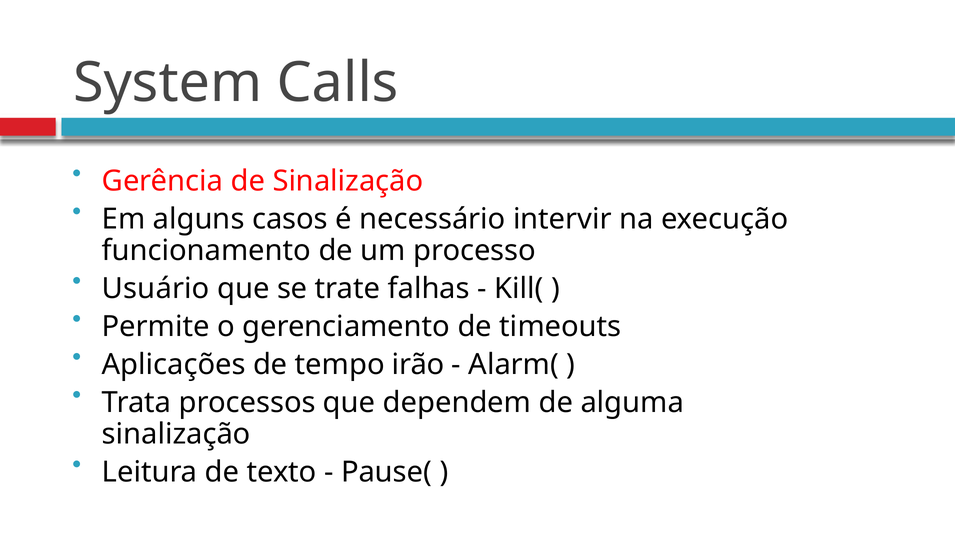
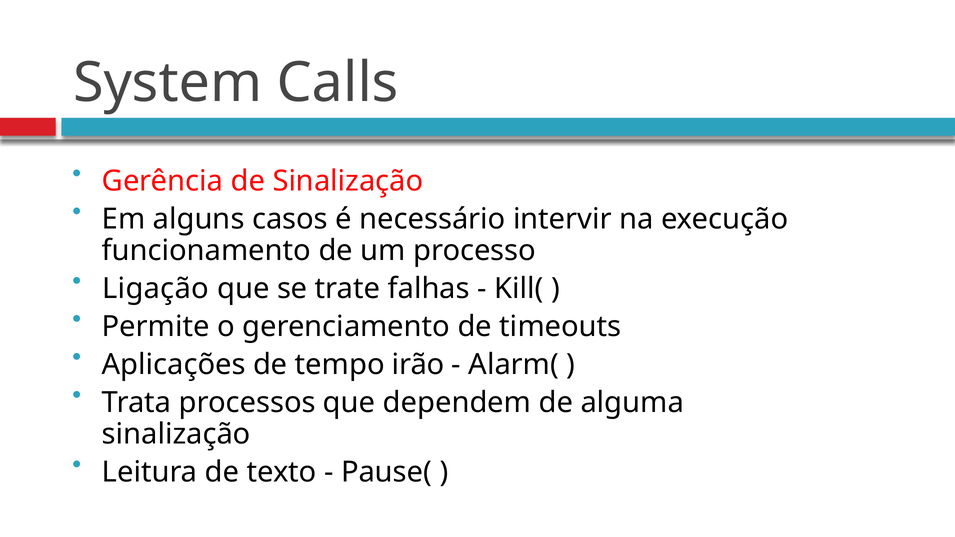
Usuário: Usuário -> Ligação
